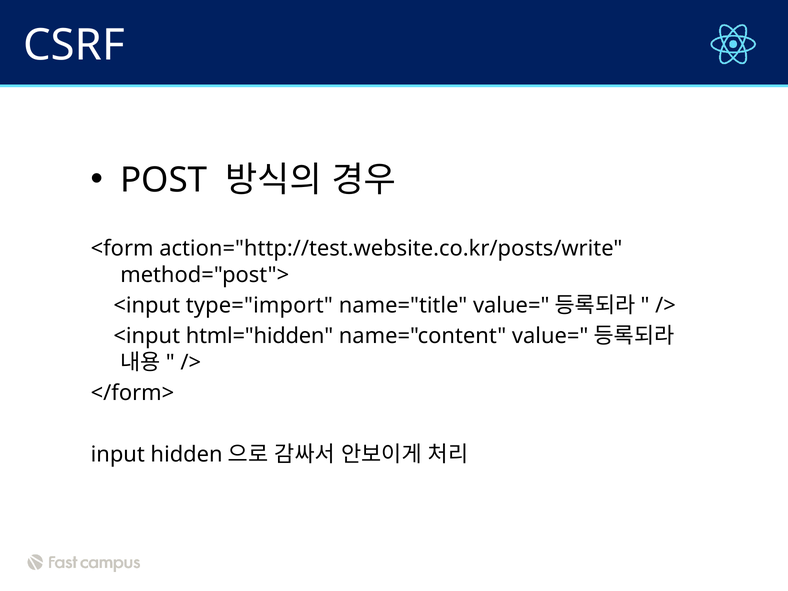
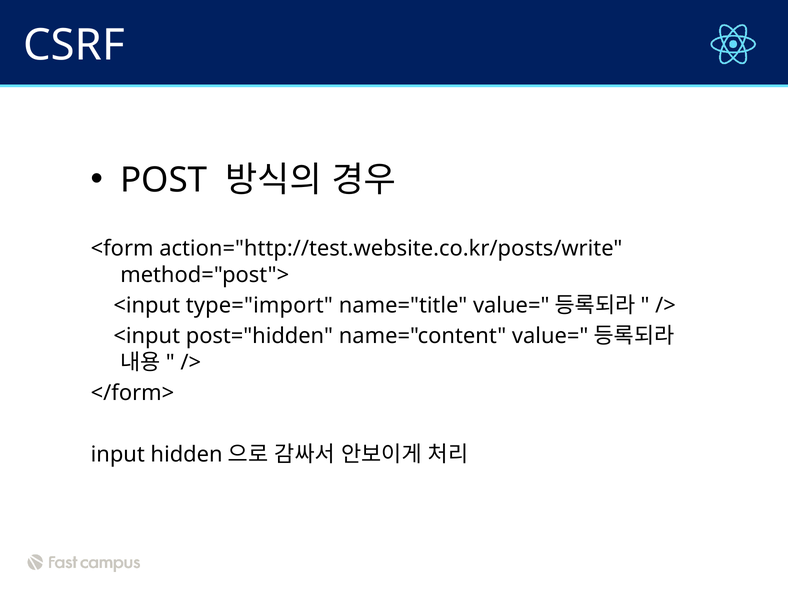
html="hidden: html="hidden -> post="hidden
